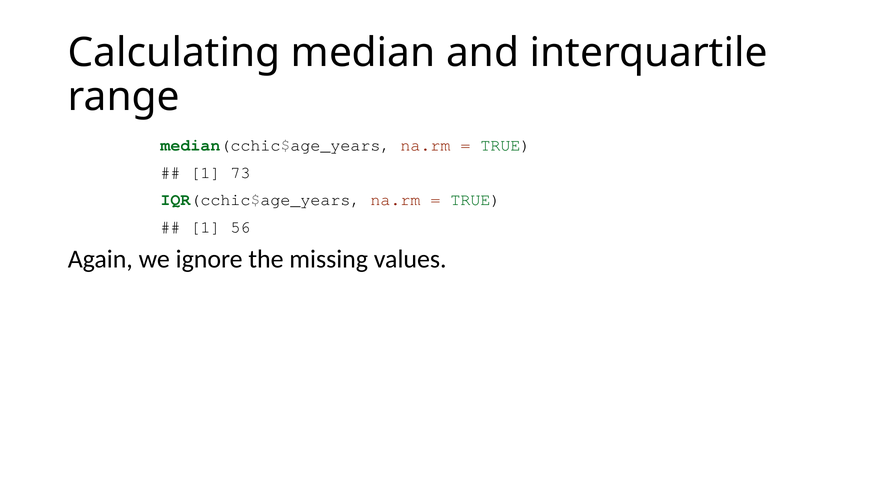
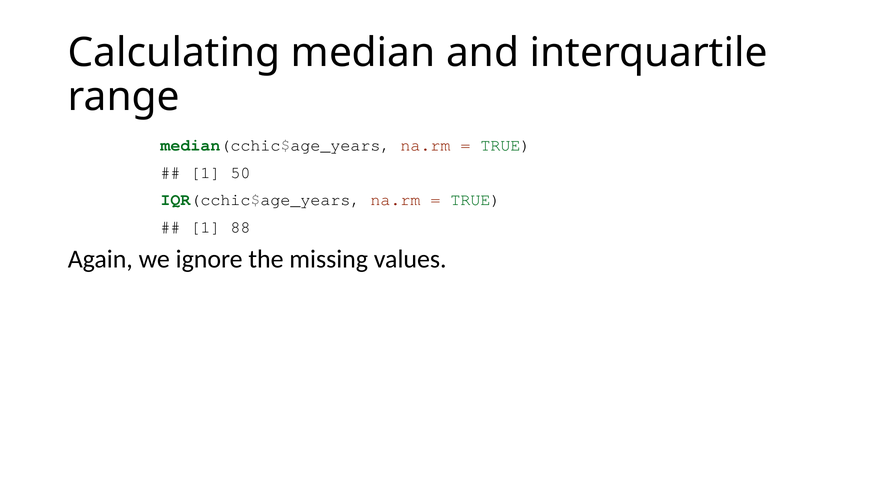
73: 73 -> 50
56: 56 -> 88
